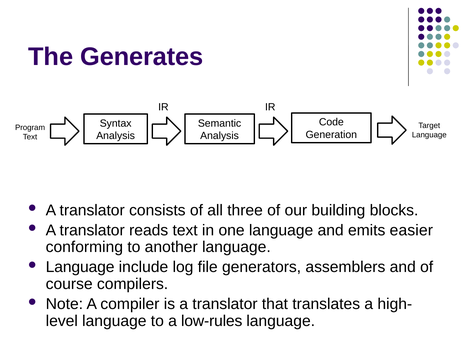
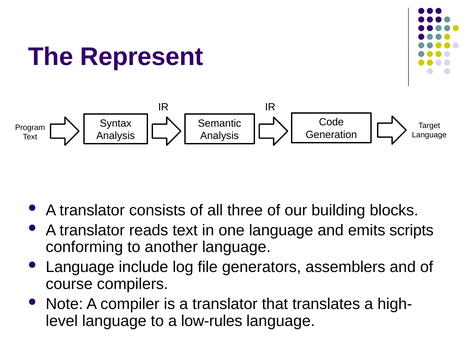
Generates: Generates -> Represent
easier: easier -> scripts
